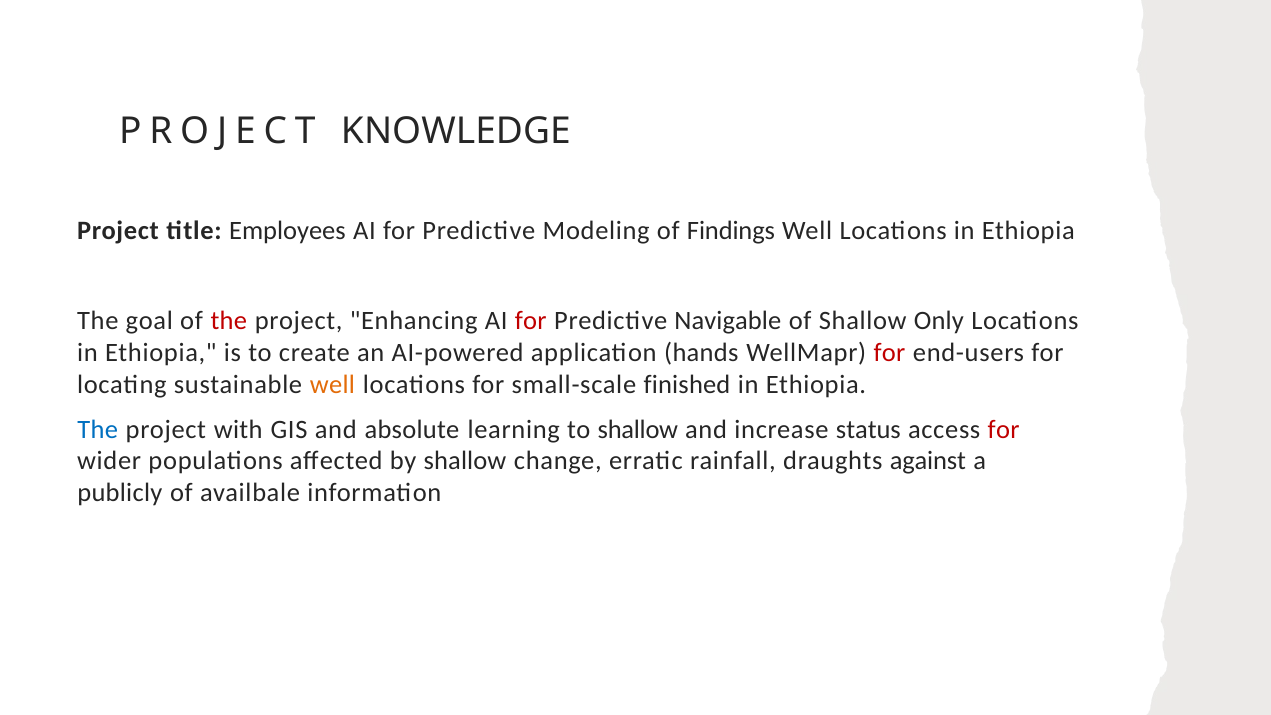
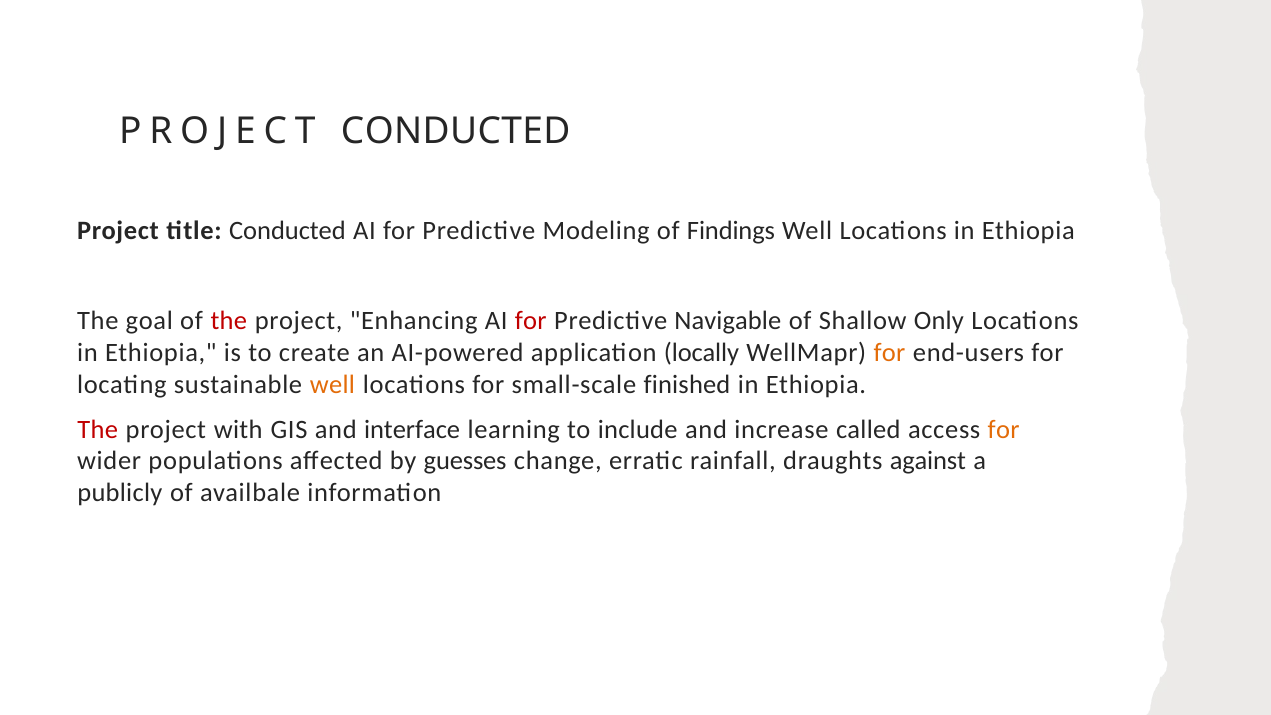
PROJECT KNOWLEDGE: KNOWLEDGE -> CONDUCTED
title Employees: Employees -> Conducted
hands: hands -> locally
for at (889, 352) colour: red -> orange
The at (98, 429) colour: blue -> red
absolute: absolute -> interface
to shallow: shallow -> include
status: status -> called
for at (1004, 429) colour: red -> orange
by shallow: shallow -> guesses
